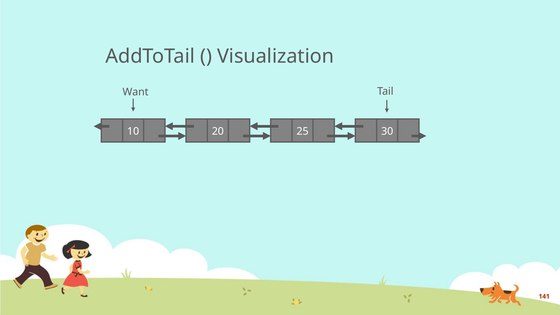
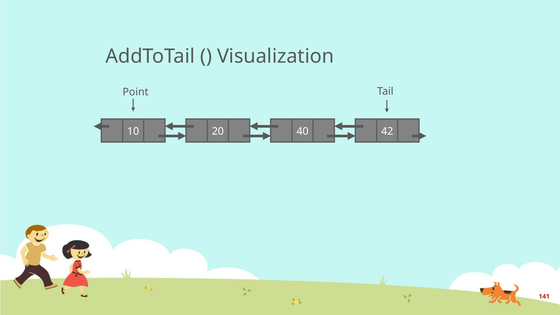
Want: Want -> Point
25: 25 -> 40
30: 30 -> 42
